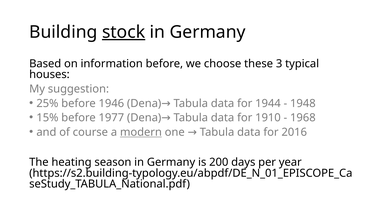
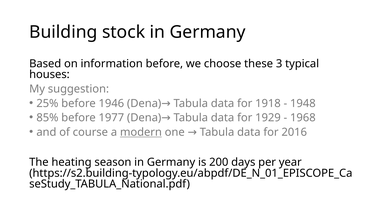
stock underline: present -> none
1944: 1944 -> 1918
15%: 15% -> 85%
1910: 1910 -> 1929
